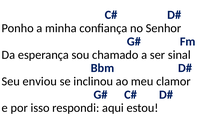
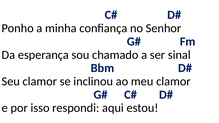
Seu enviou: enviou -> clamor
